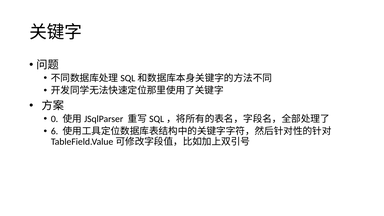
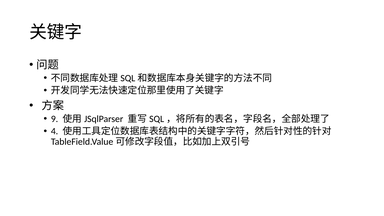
0: 0 -> 9
6: 6 -> 4
